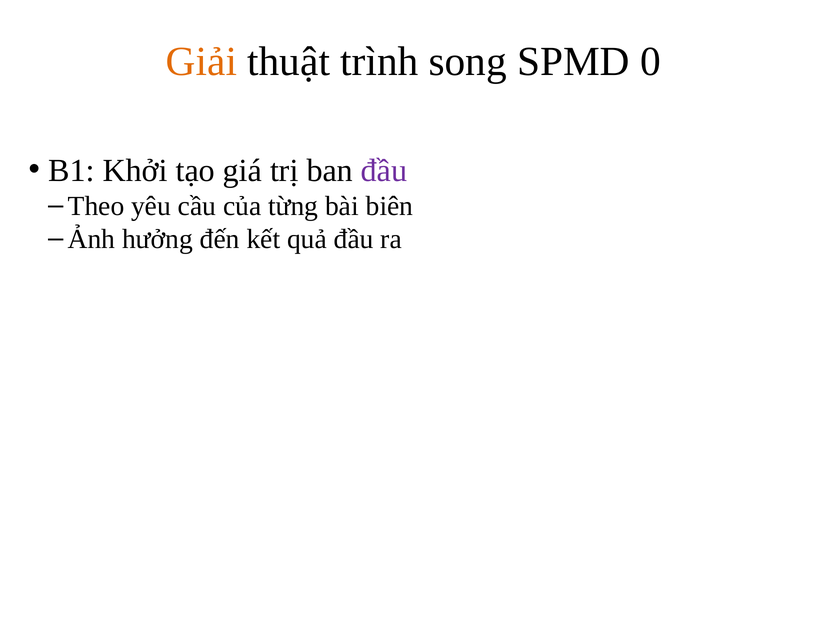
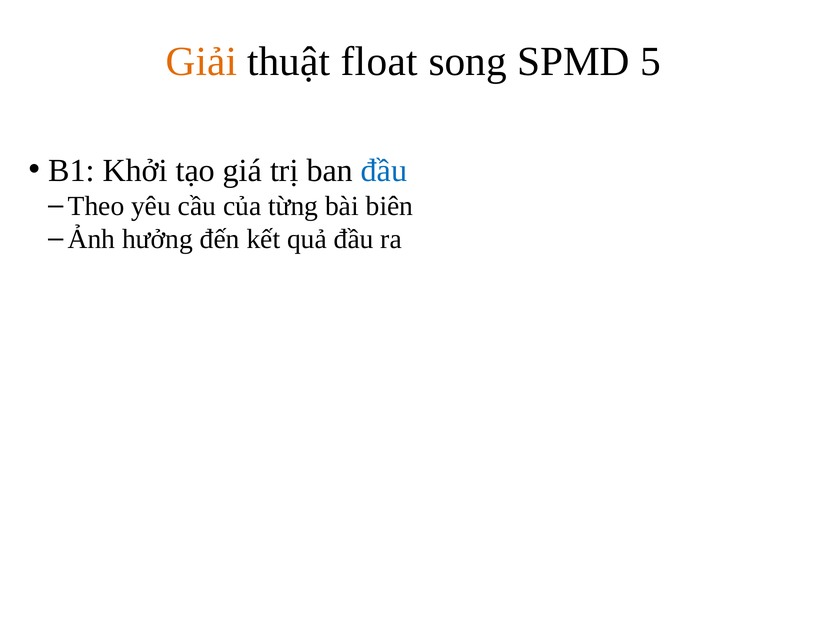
trình: trình -> float
0: 0 -> 5
đầu at (384, 170) colour: purple -> blue
